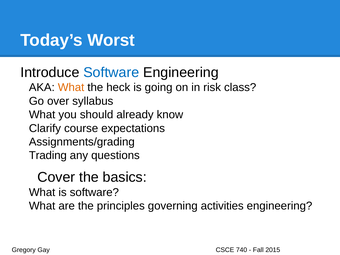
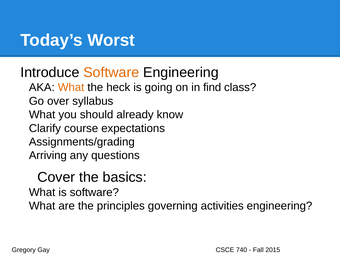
Software at (111, 72) colour: blue -> orange
risk: risk -> find
Trading: Trading -> Arriving
